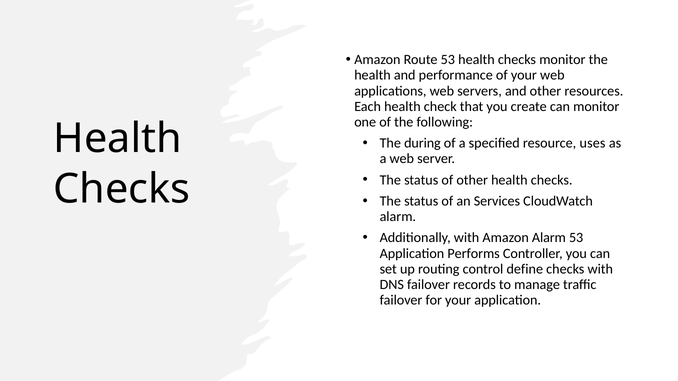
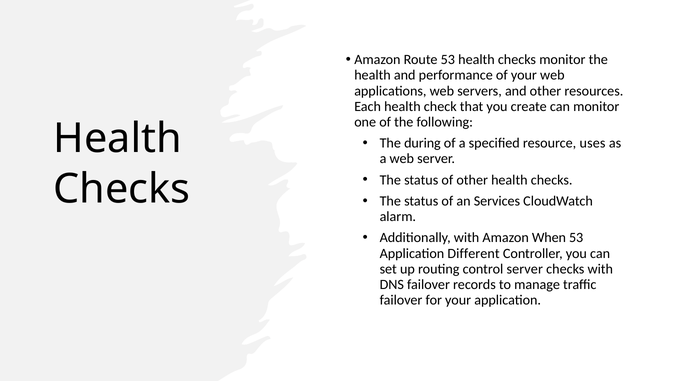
Amazon Alarm: Alarm -> When
Performs: Performs -> Different
control define: define -> server
